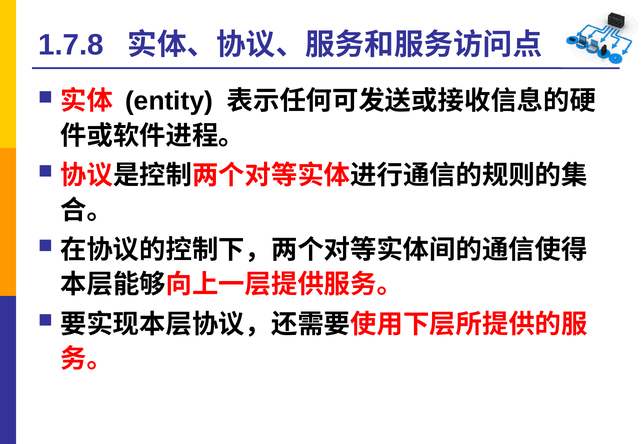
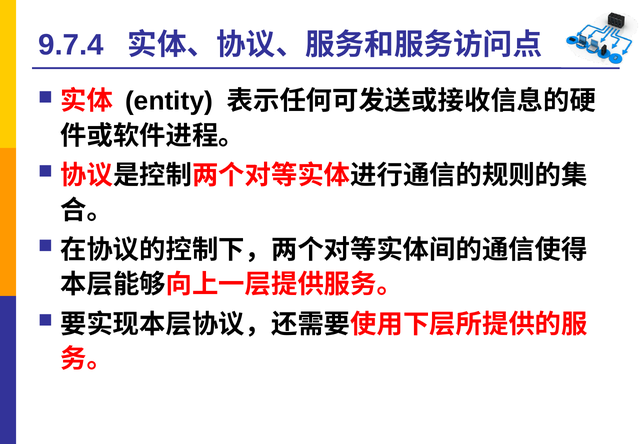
1.7.8: 1.7.8 -> 9.7.4
